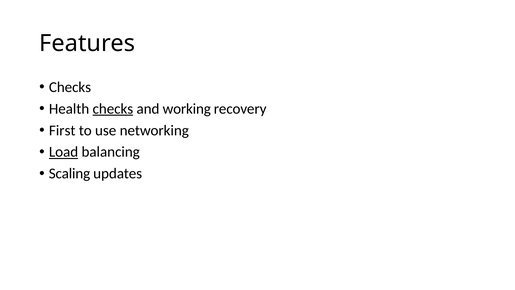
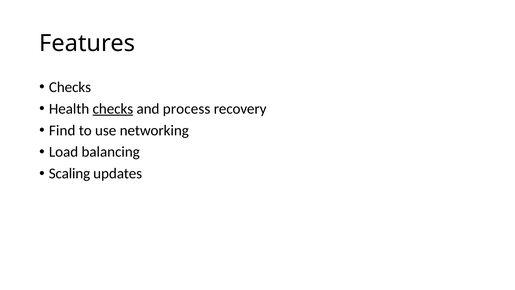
working: working -> process
First: First -> Find
Load underline: present -> none
